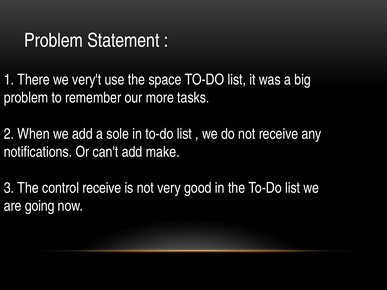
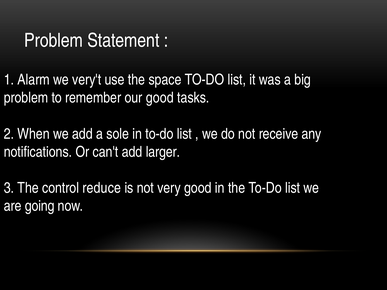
There: There -> Alarm
our more: more -> good
make: make -> larger
control receive: receive -> reduce
